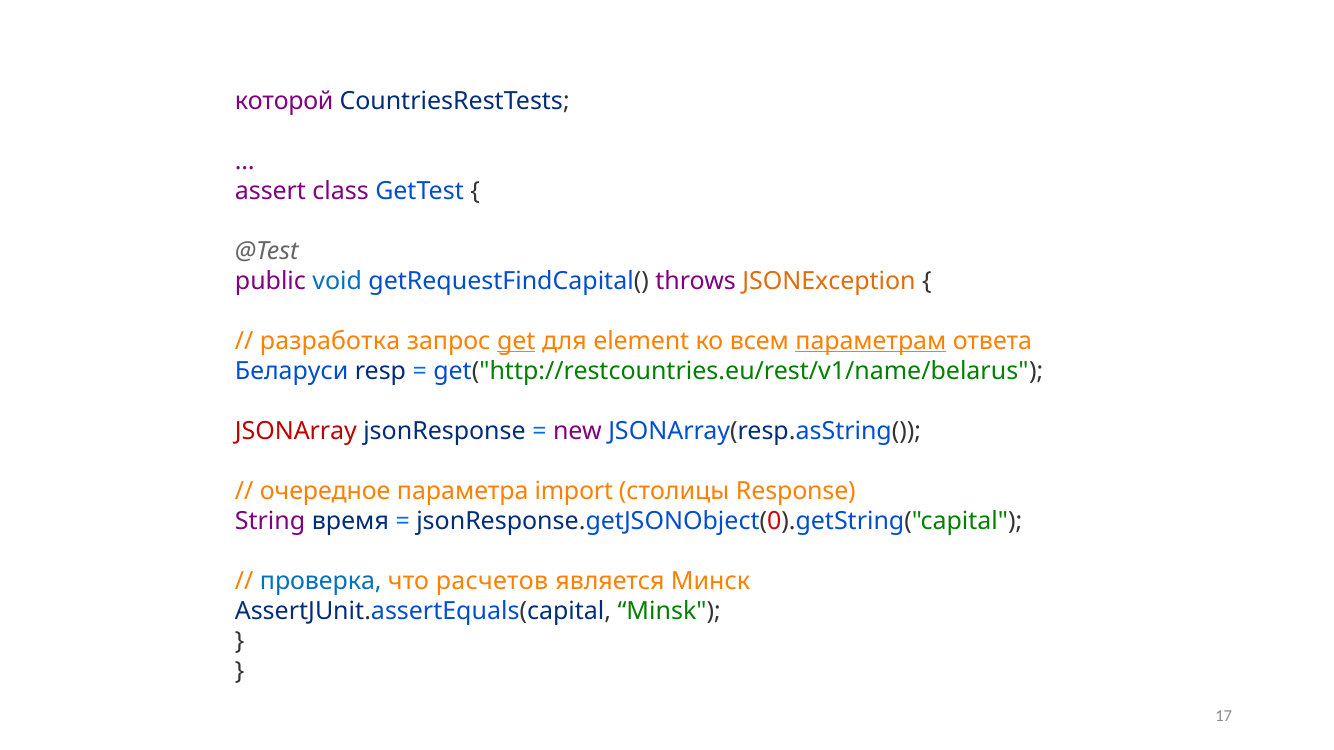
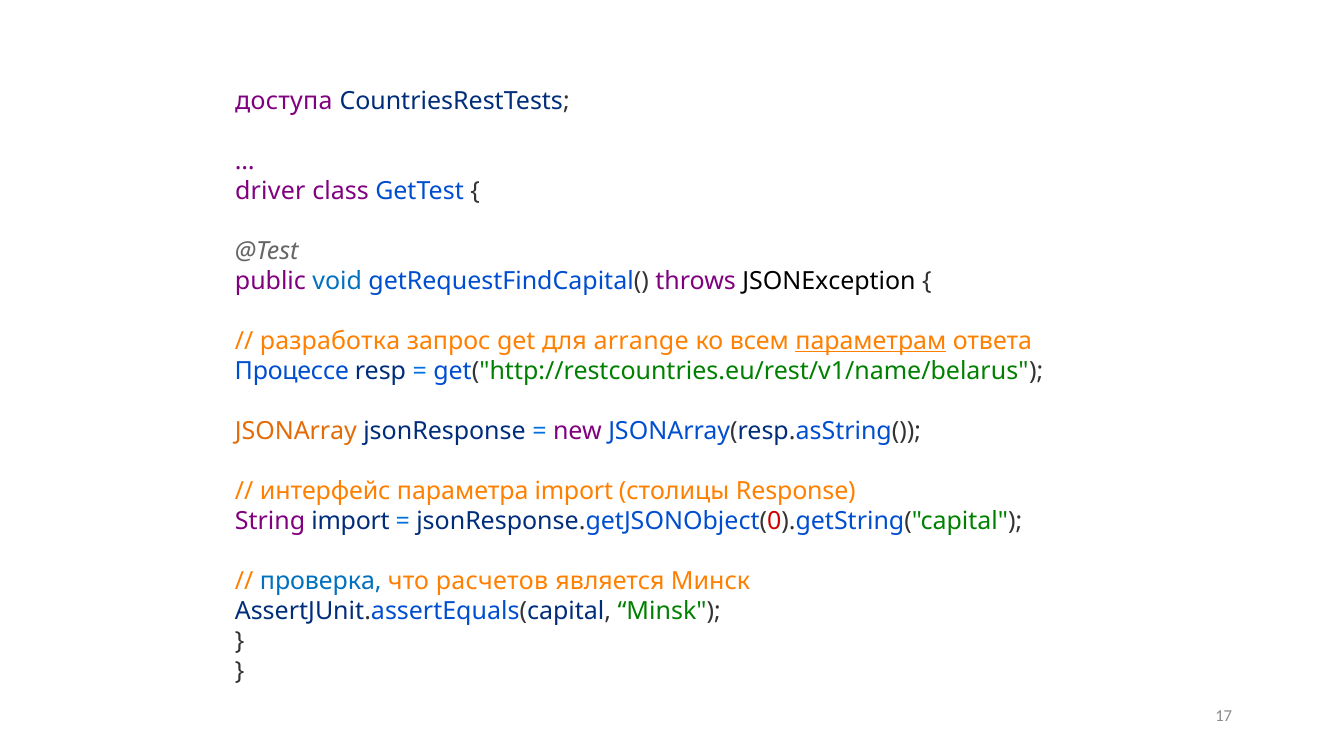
которой: которой -> доступа
assert: assert -> driver
JSONException colour: orange -> black
get underline: present -> none
element: element -> arrange
Беларуси: Беларуси -> Процессе
JSONArray colour: red -> orange
очередное: очередное -> интерфейс
String время: время -> import
